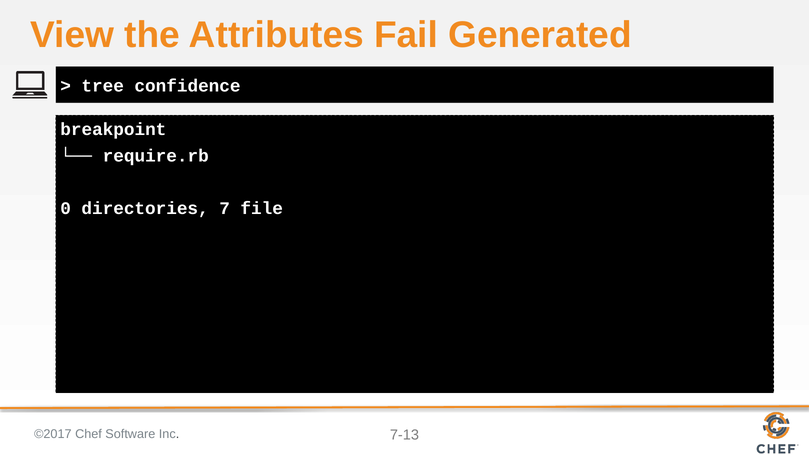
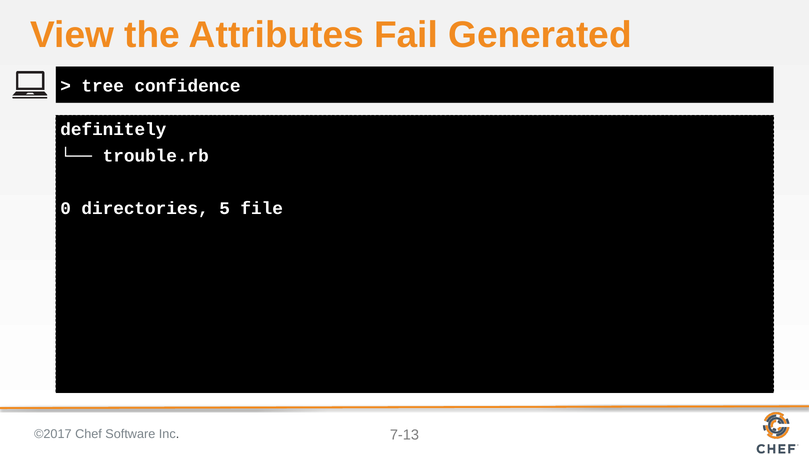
breakpoint: breakpoint -> definitely
require.rb: require.rb -> trouble.rb
7: 7 -> 5
